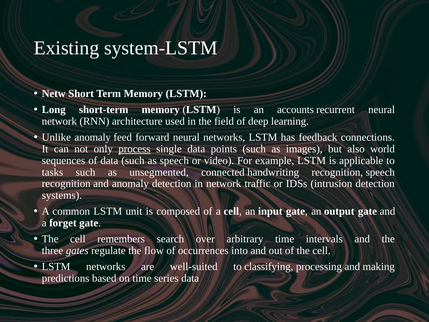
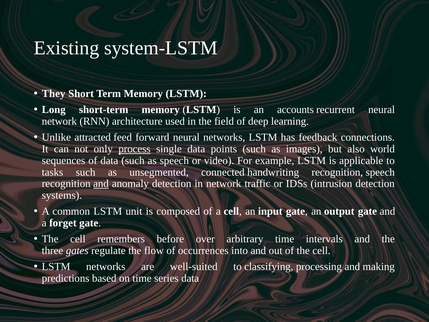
Netw: Netw -> They
Unlike anomaly: anomaly -> attracted
and at (101, 184) underline: none -> present
search: search -> before
